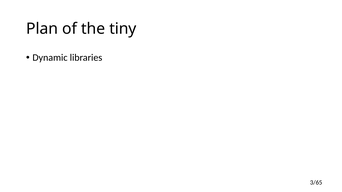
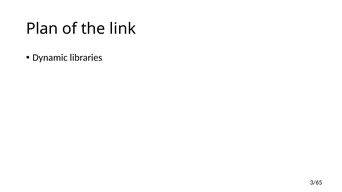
tiny: tiny -> link
